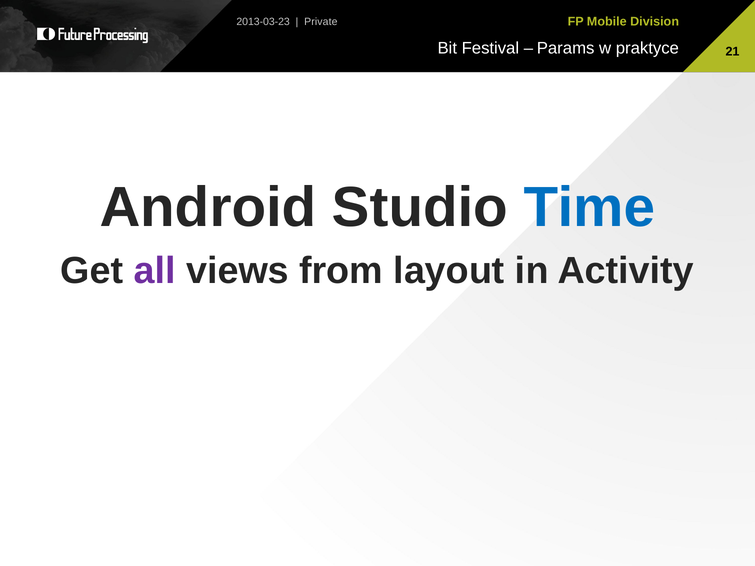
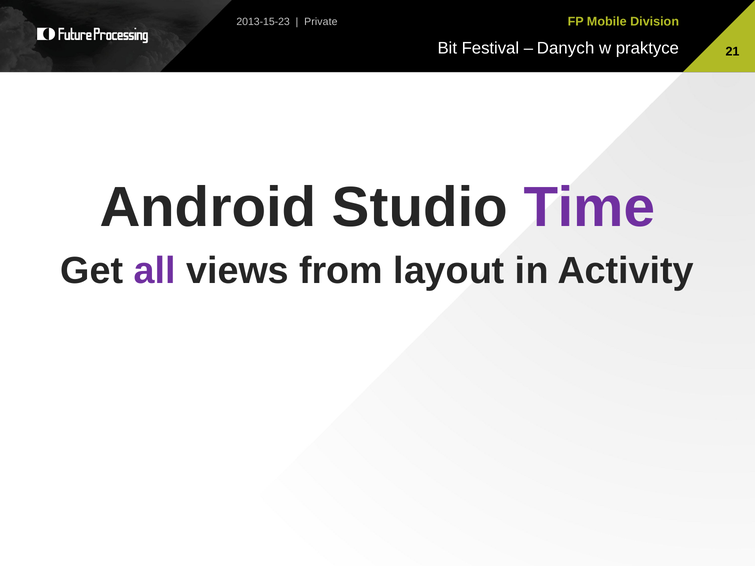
2013-03-23: 2013-03-23 -> 2013-15-23
Params: Params -> Danych
Time colour: blue -> purple
